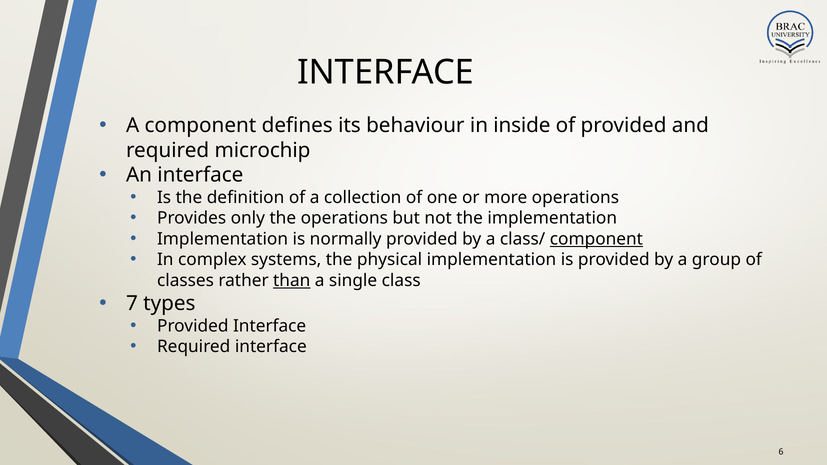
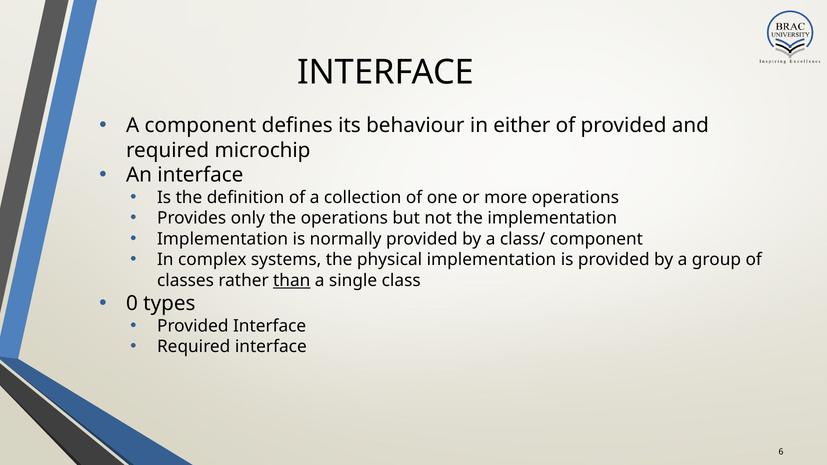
inside: inside -> either
component at (596, 239) underline: present -> none
7: 7 -> 0
